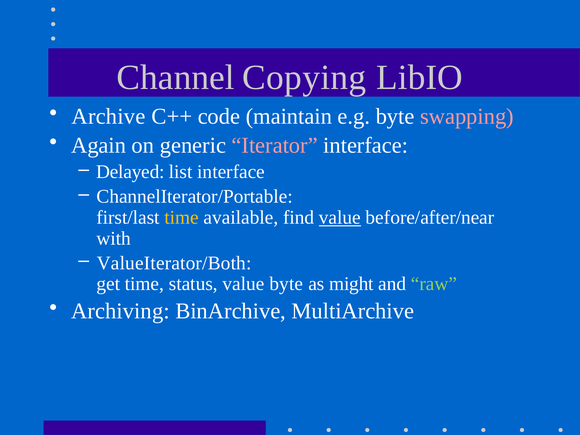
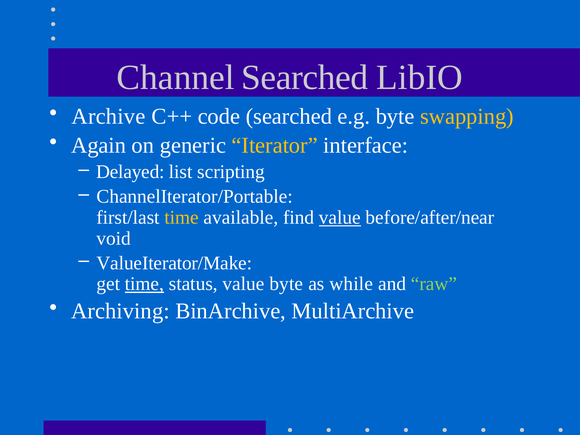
Channel Copying: Copying -> Searched
code maintain: maintain -> searched
swapping colour: pink -> yellow
Iterator colour: pink -> yellow
list interface: interface -> scripting
with: with -> void
ValueIterator/Both: ValueIterator/Both -> ValueIterator/Make
time at (144, 284) underline: none -> present
might: might -> while
